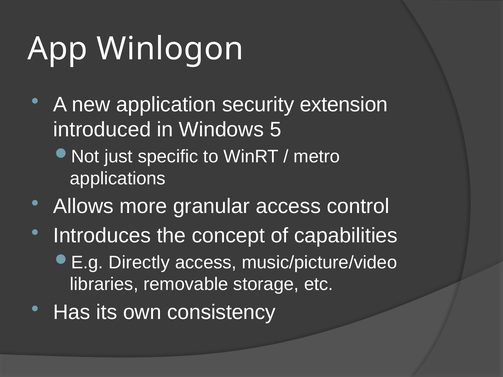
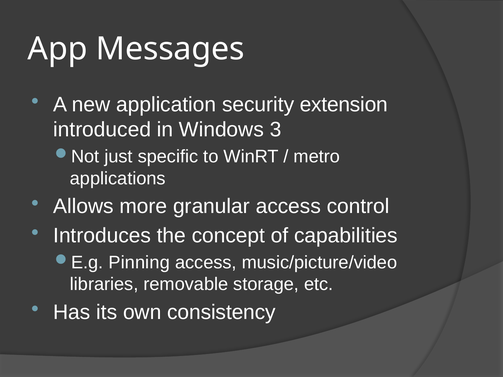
Winlogon: Winlogon -> Messages
5: 5 -> 3
Directly: Directly -> Pinning
